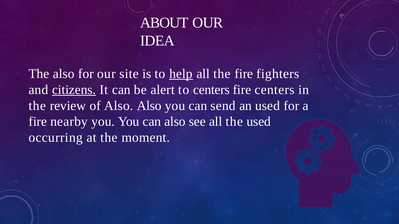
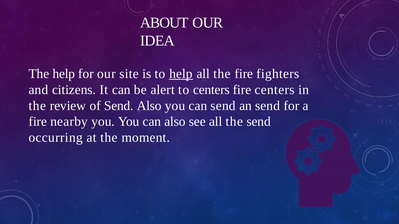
The also: also -> help
citizens underline: present -> none
of Also: Also -> Send
an used: used -> send
the used: used -> send
